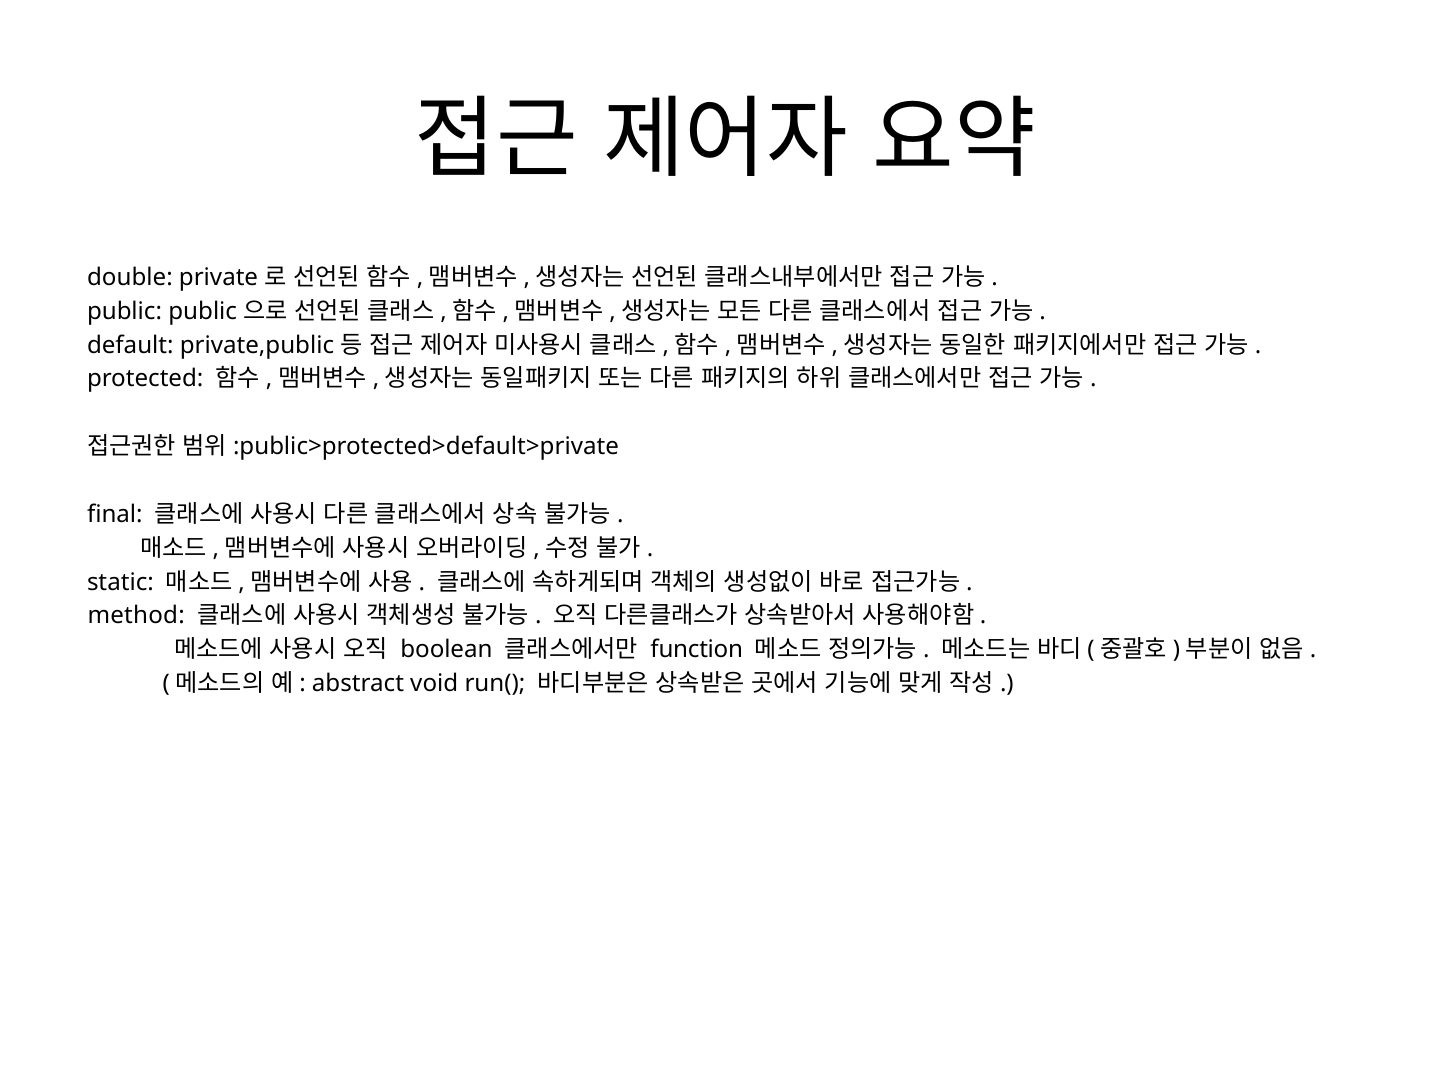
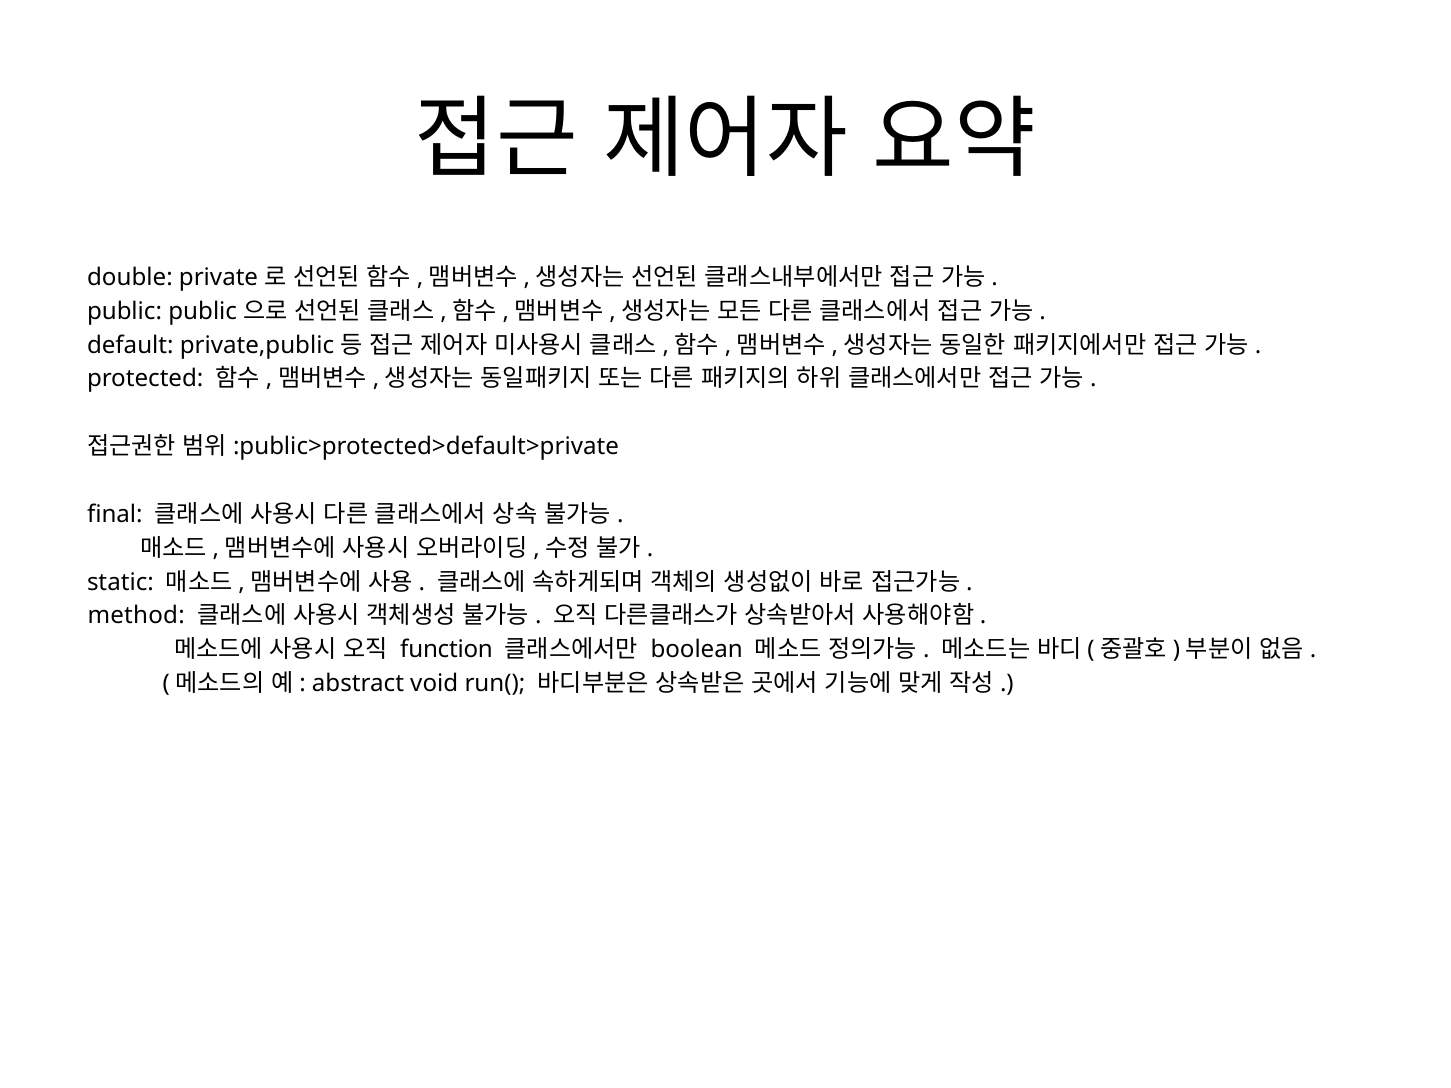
boolean: boolean -> function
function: function -> boolean
